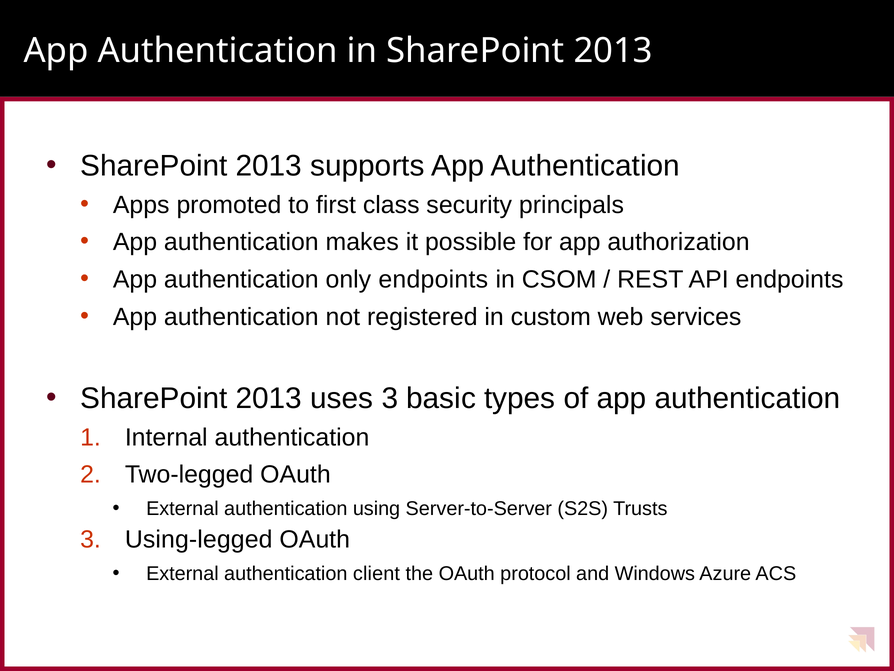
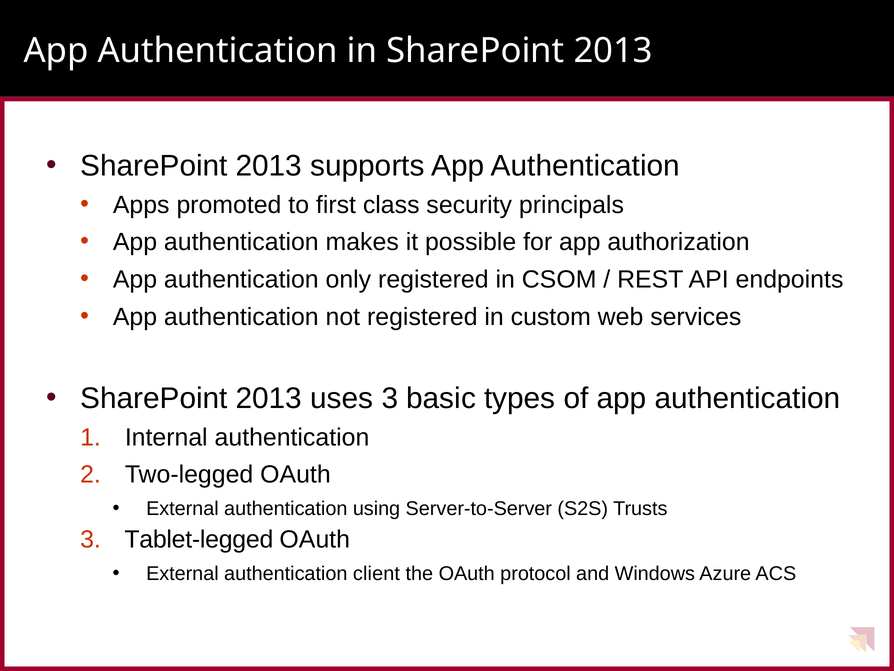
only endpoints: endpoints -> registered
Using-legged: Using-legged -> Tablet-legged
